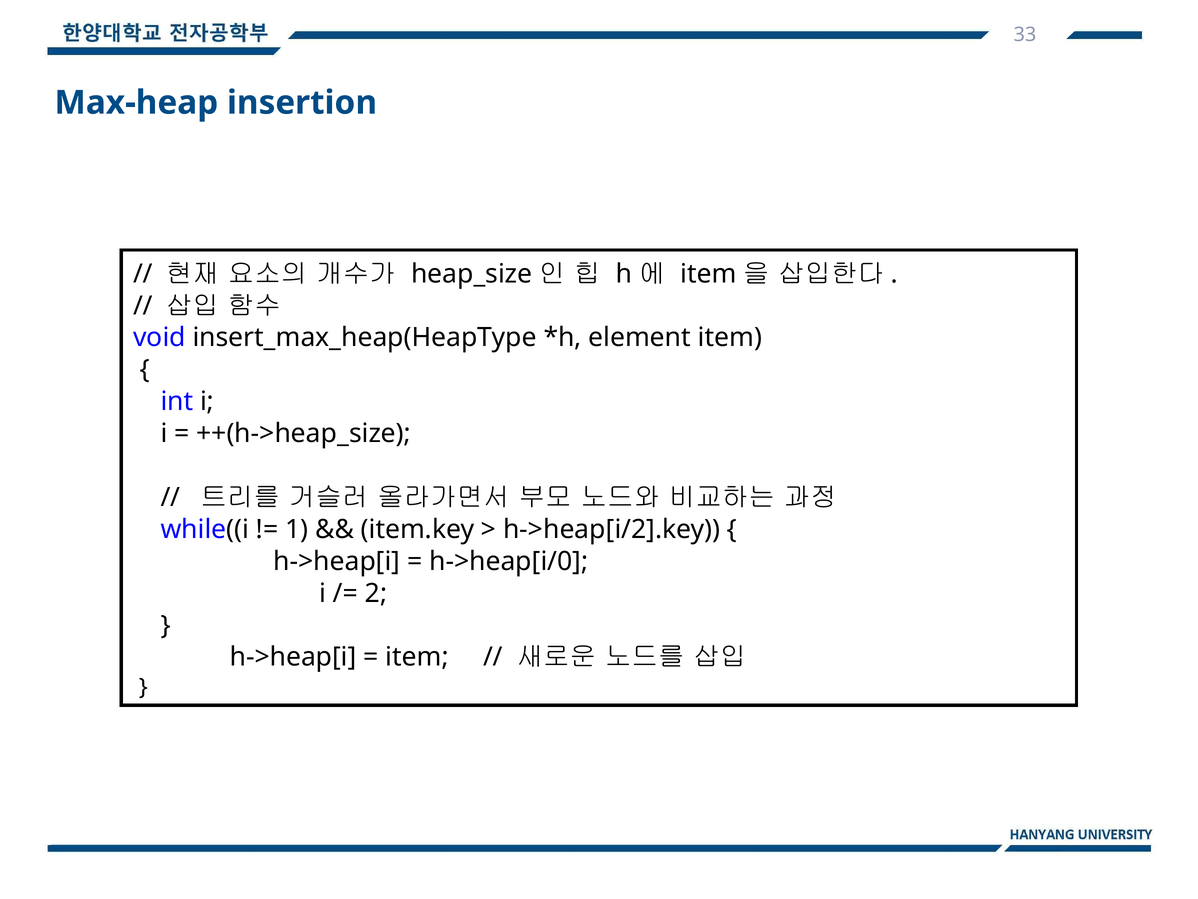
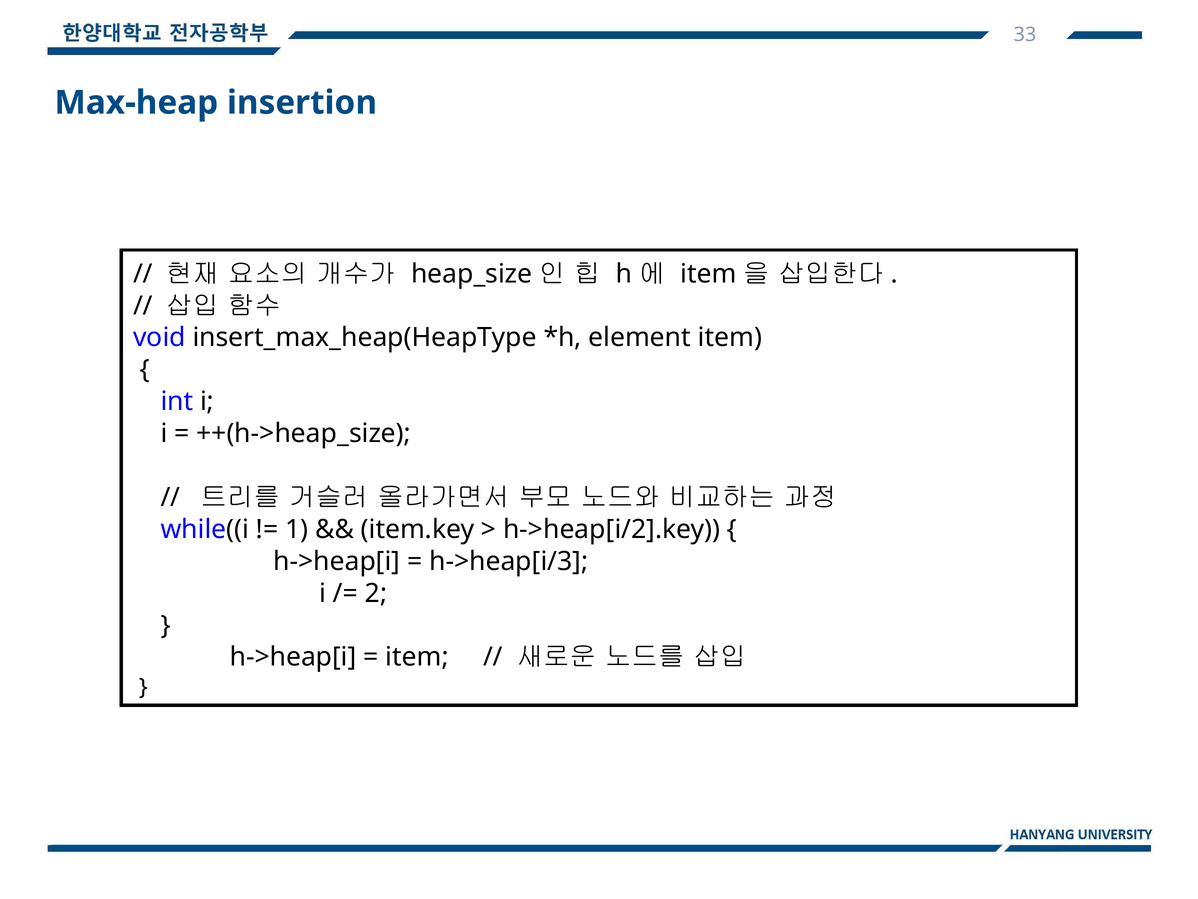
h->heap[i/0: h->heap[i/0 -> h->heap[i/3
